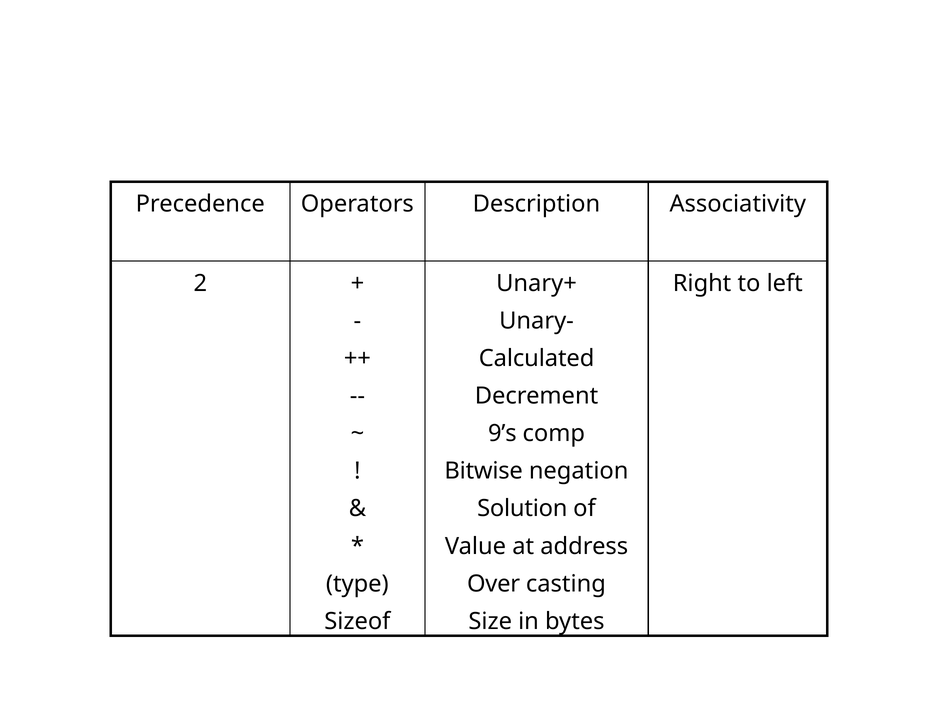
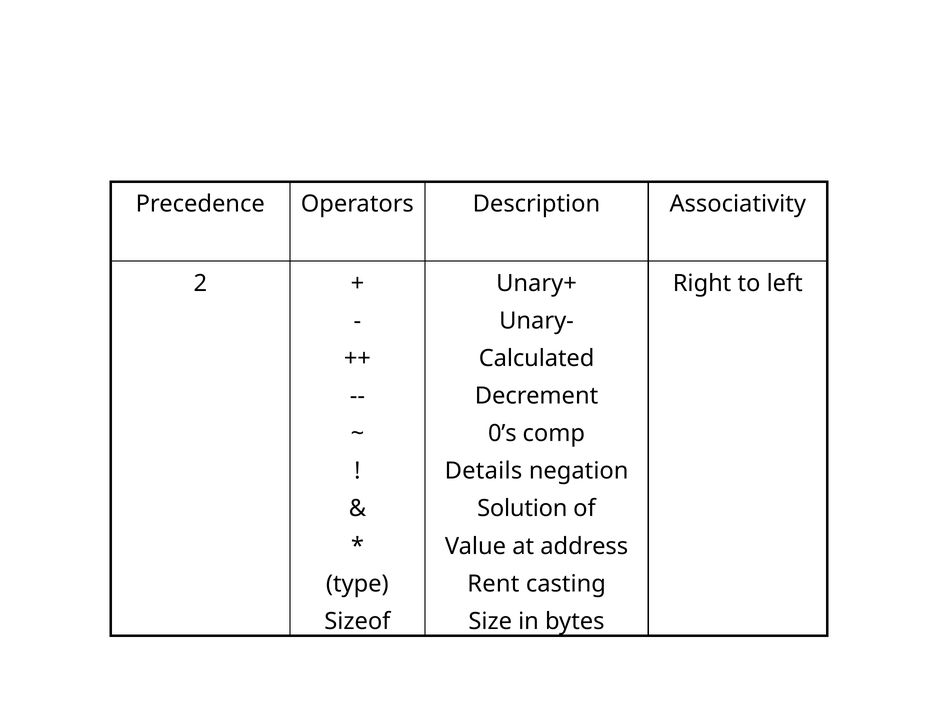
9’s: 9’s -> 0’s
Bitwise: Bitwise -> Details
Over: Over -> Rent
